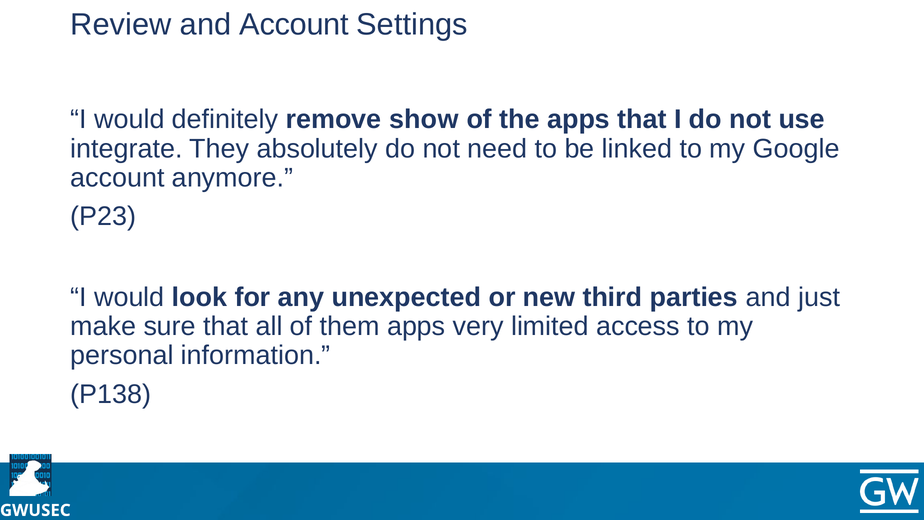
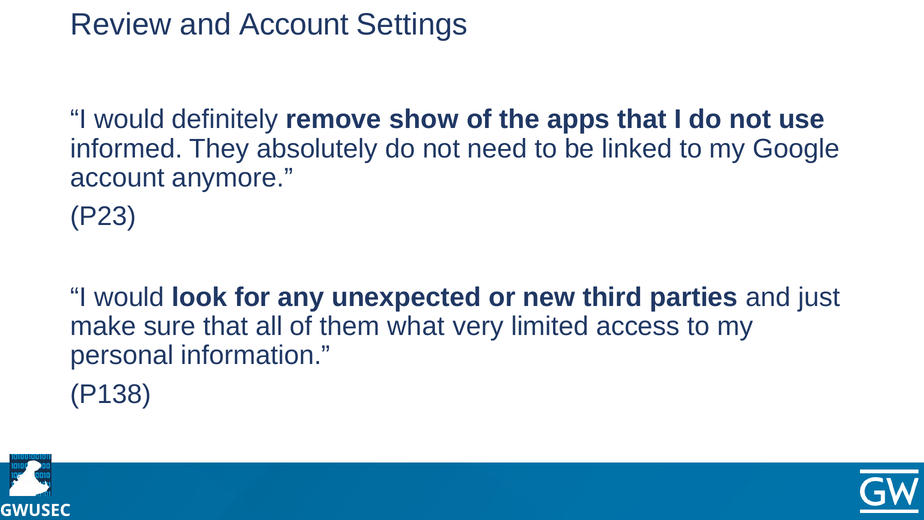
integrate: integrate -> informed
them apps: apps -> what
